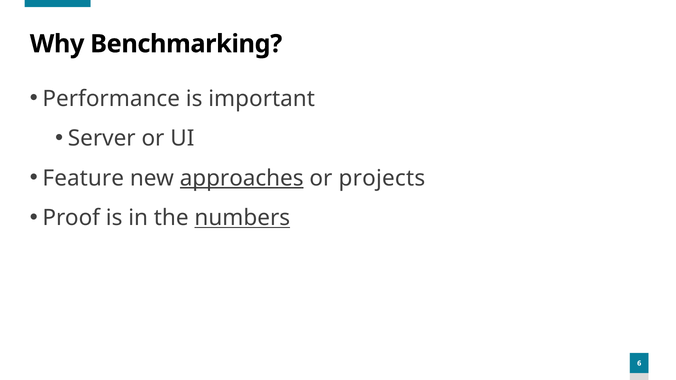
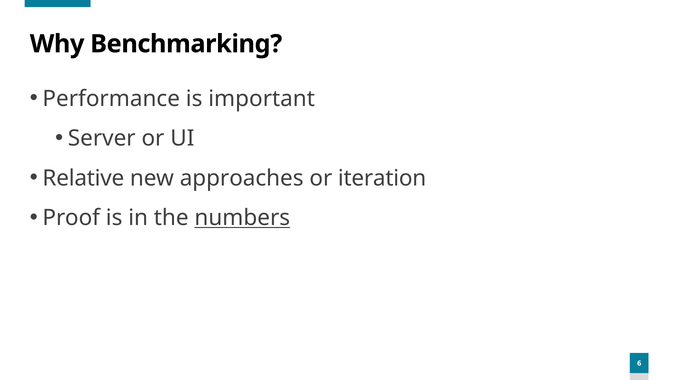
Feature: Feature -> Relative
approaches underline: present -> none
projects: projects -> iteration
